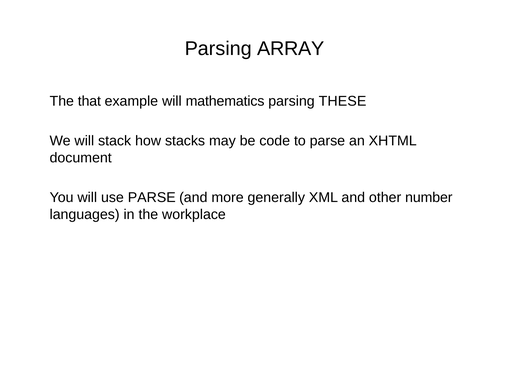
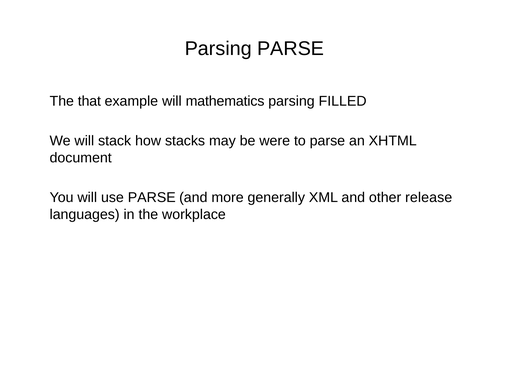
Parsing ARRAY: ARRAY -> PARSE
THESE: THESE -> FILLED
code: code -> were
number: number -> release
